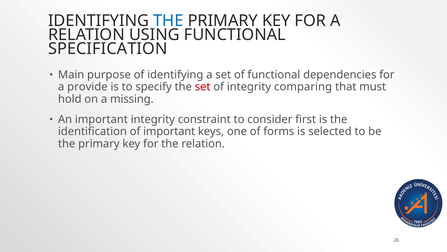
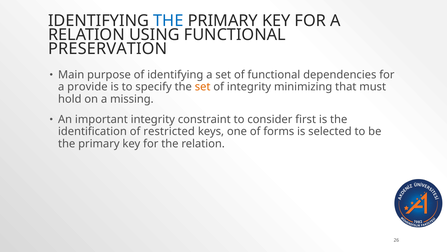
SPECIFICATION: SPECIFICATION -> PRESERVATION
set at (203, 87) colour: red -> orange
comparing: comparing -> minimizing
of important: important -> restricted
